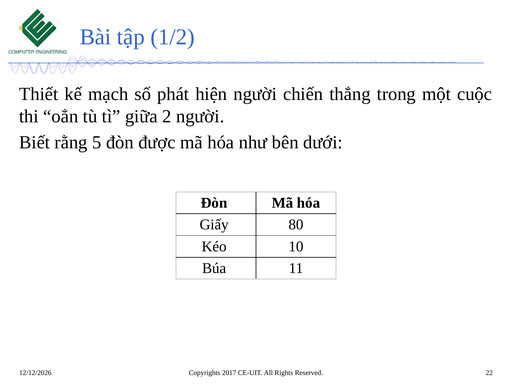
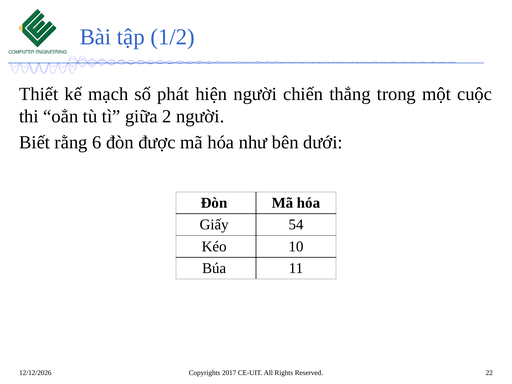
5: 5 -> 6
80: 80 -> 54
